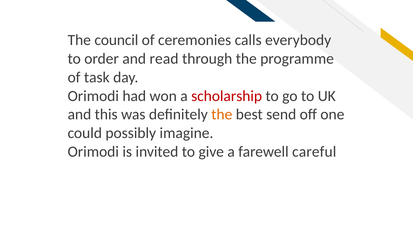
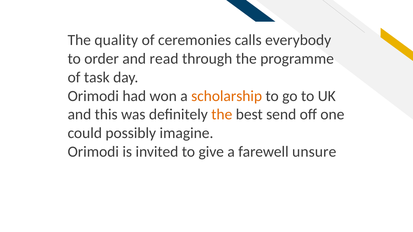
council: council -> quality
scholarship colour: red -> orange
careful: careful -> unsure
